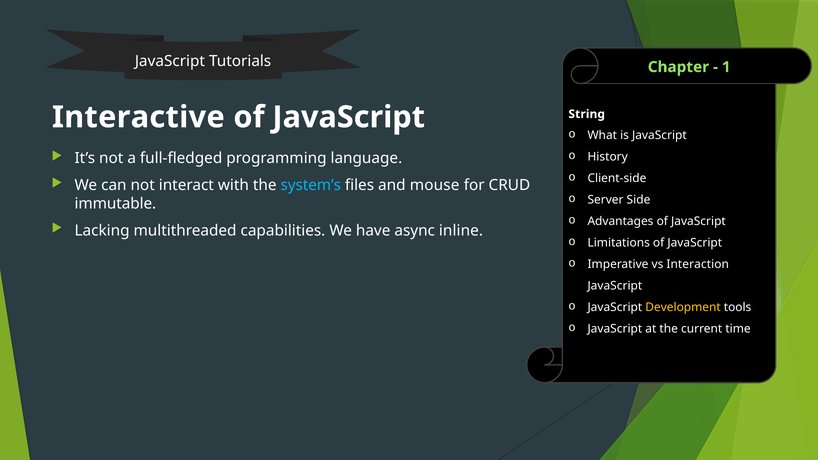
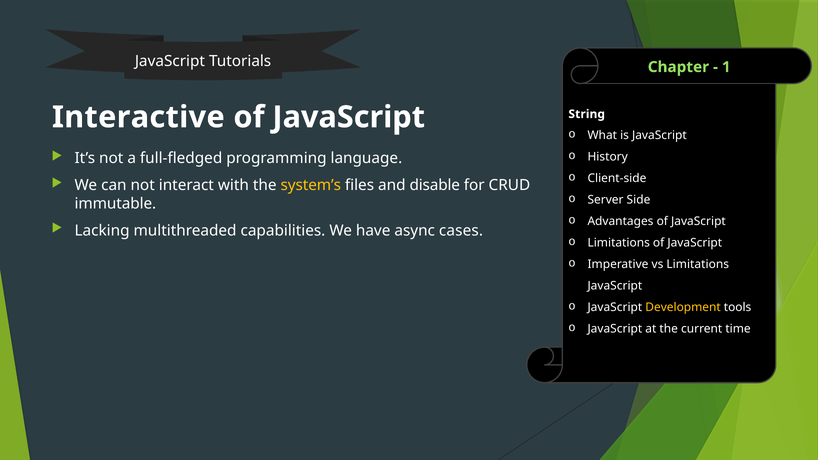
system’s colour: light blue -> yellow
mouse: mouse -> disable
inline: inline -> cases
vs Interaction: Interaction -> Limitations
